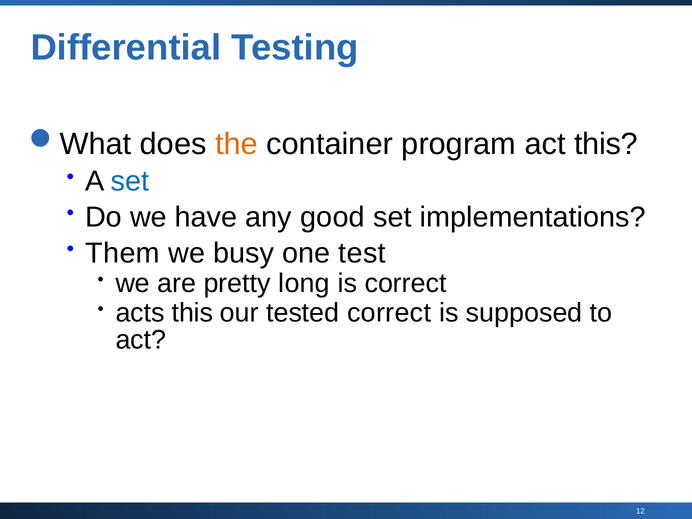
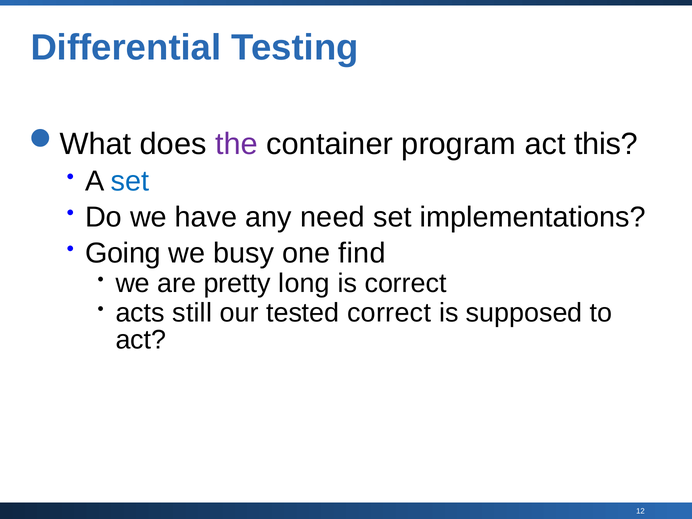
the colour: orange -> purple
good: good -> need
Them: Them -> Going
test: test -> find
acts this: this -> still
